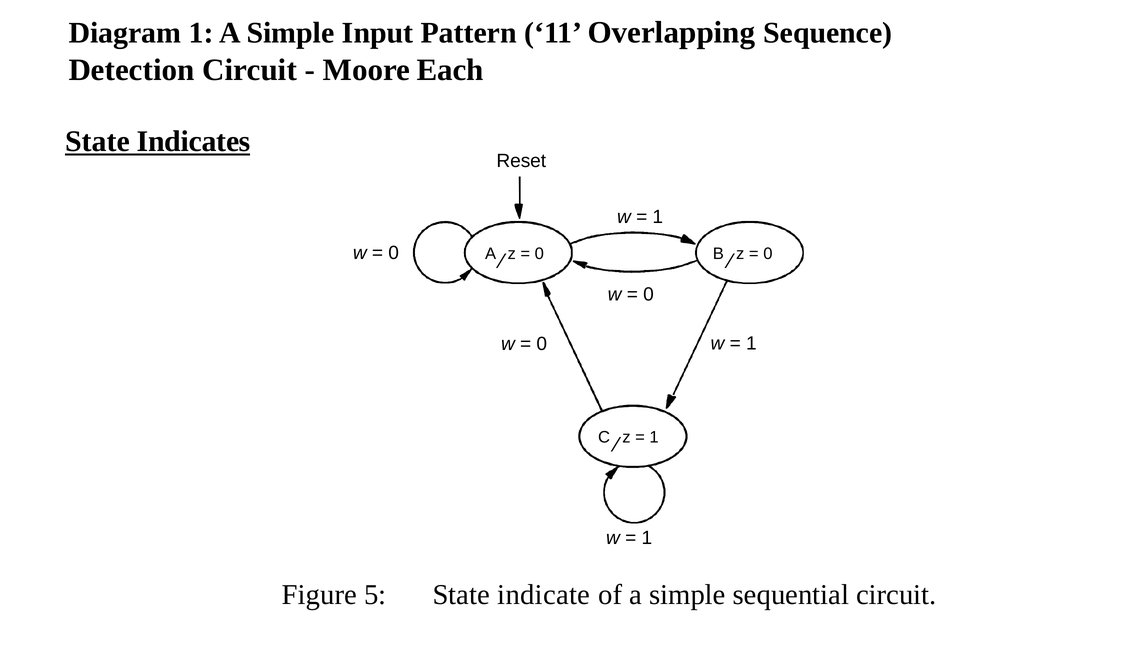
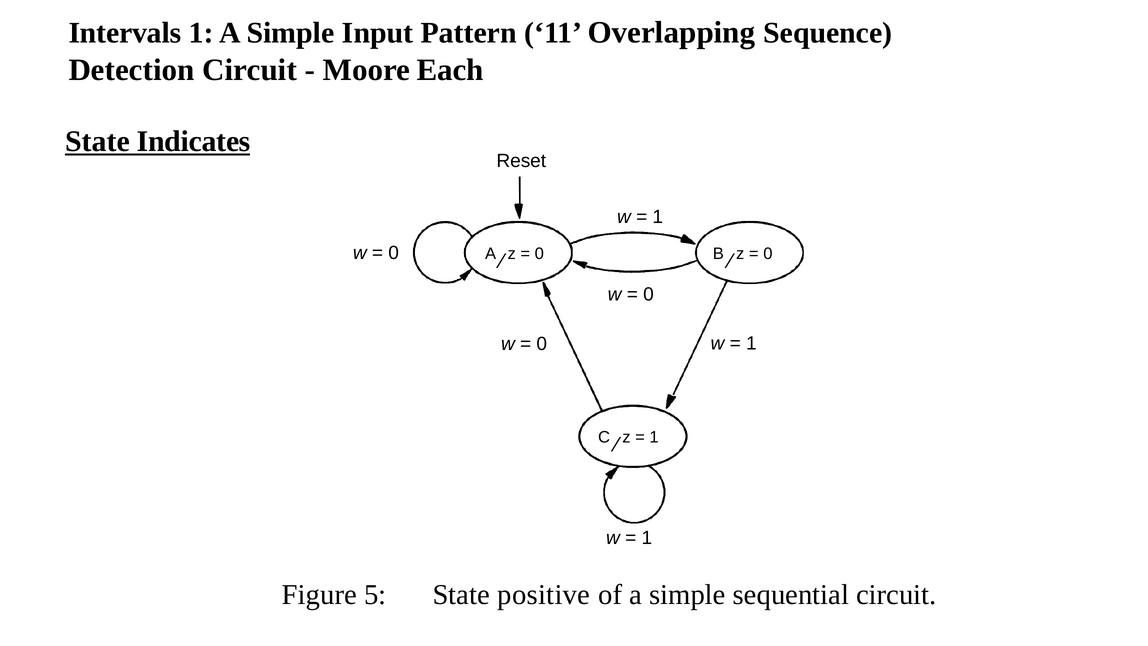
Diagram: Diagram -> Intervals
indicate: indicate -> positive
